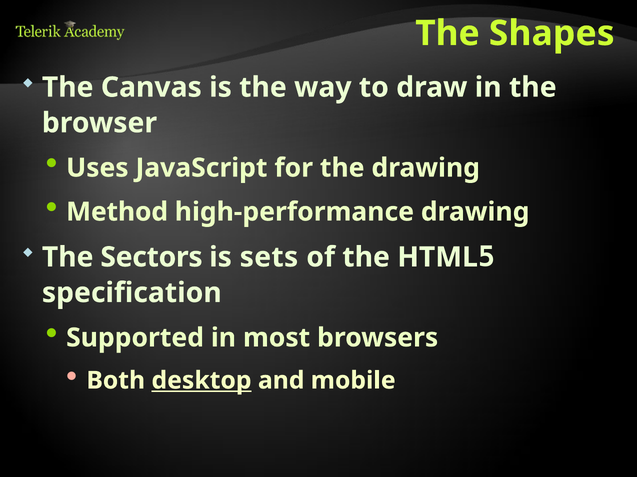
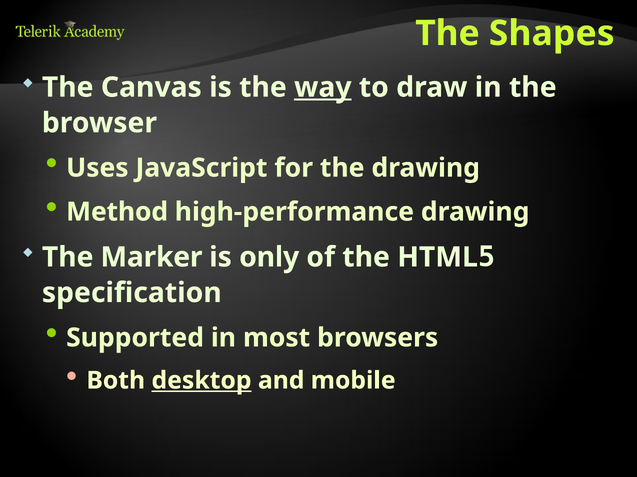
way underline: none -> present
Sectors: Sectors -> Marker
sets: sets -> only
